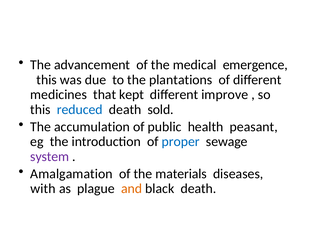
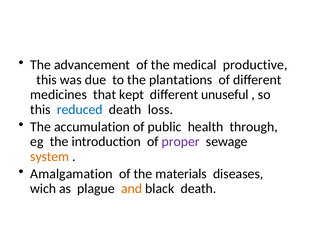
emergence: emergence -> productive
improve: improve -> unuseful
sold: sold -> loss
peasant: peasant -> through
proper colour: blue -> purple
system colour: purple -> orange
with: with -> wich
